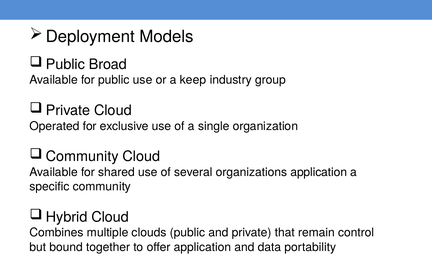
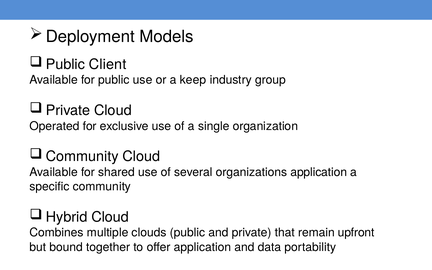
Broad: Broad -> Client
control: control -> upfront
